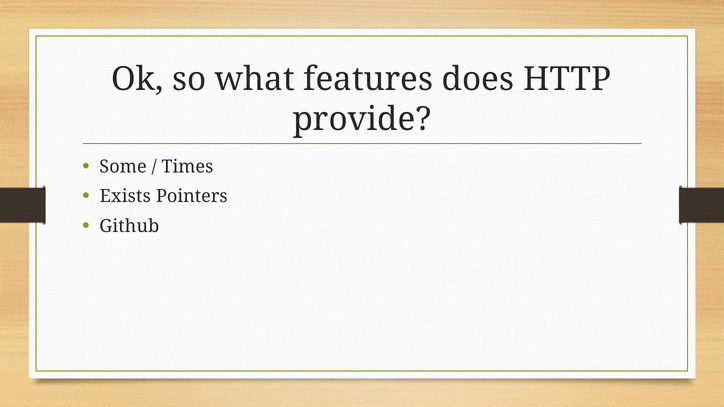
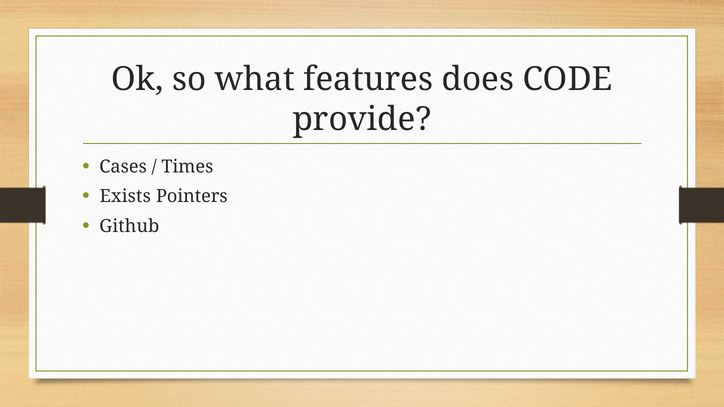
HTTP: HTTP -> CODE
Some: Some -> Cases
